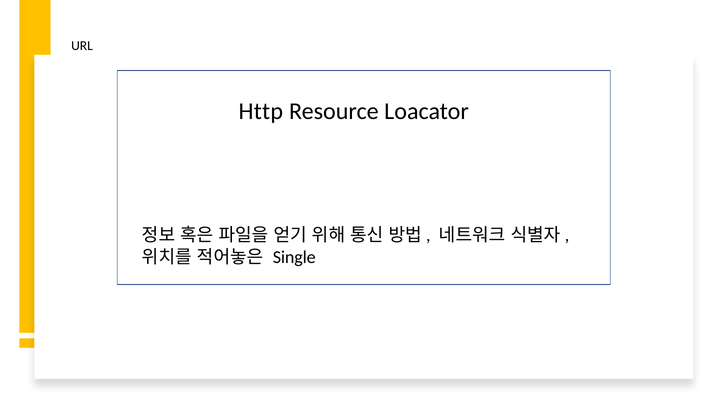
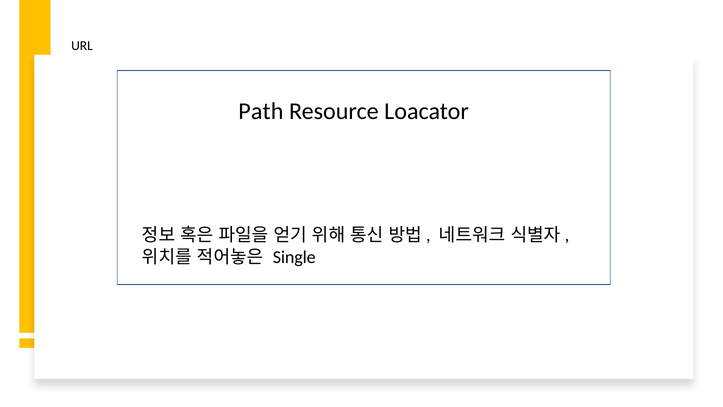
Http: Http -> Path
